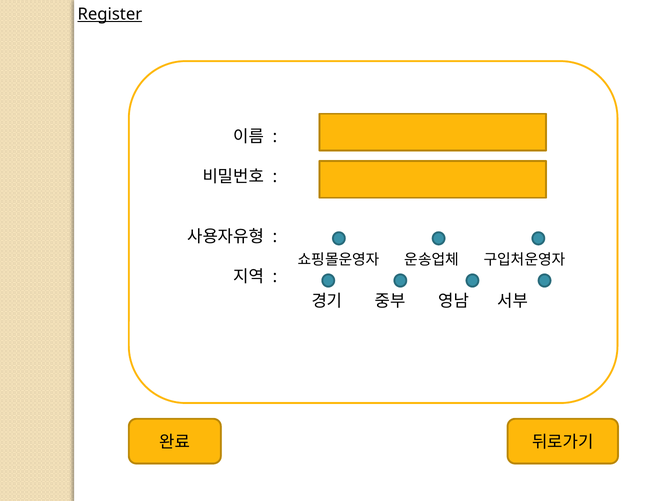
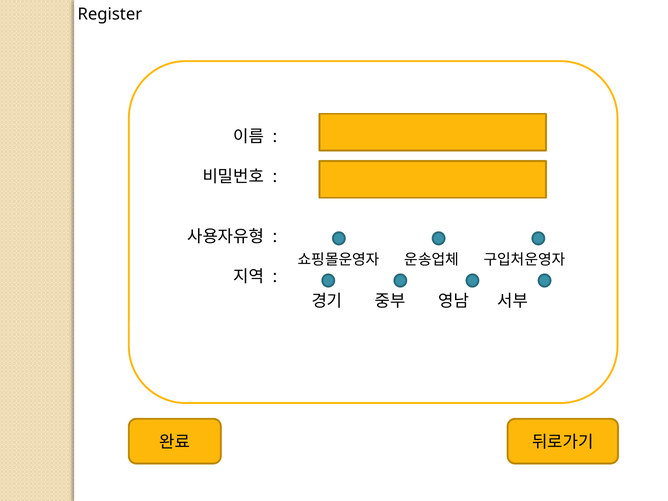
Register underline: present -> none
